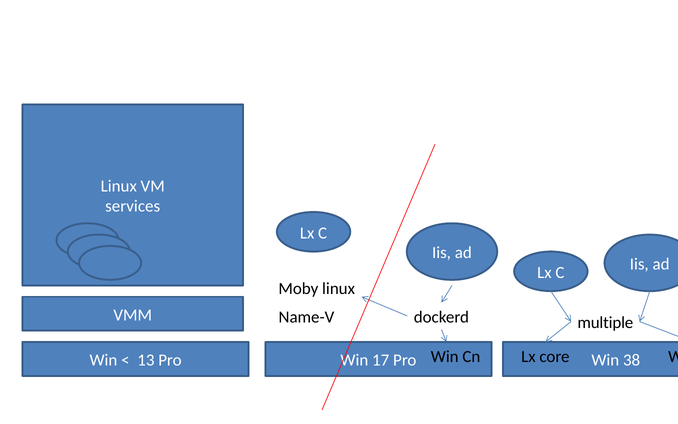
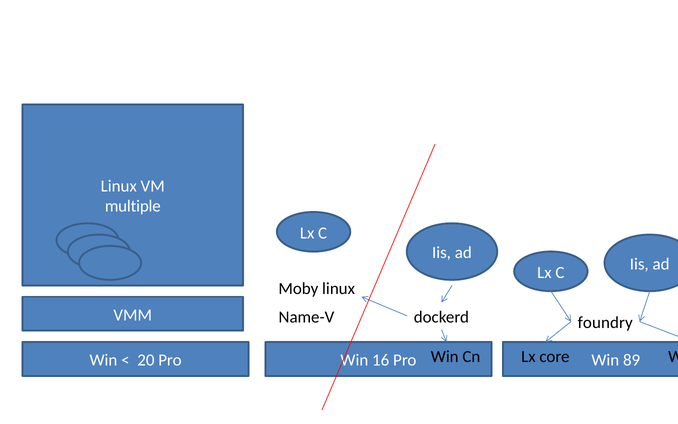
services: services -> multiple
multiple: multiple -> foundry
13: 13 -> 20
17: 17 -> 16
38: 38 -> 89
